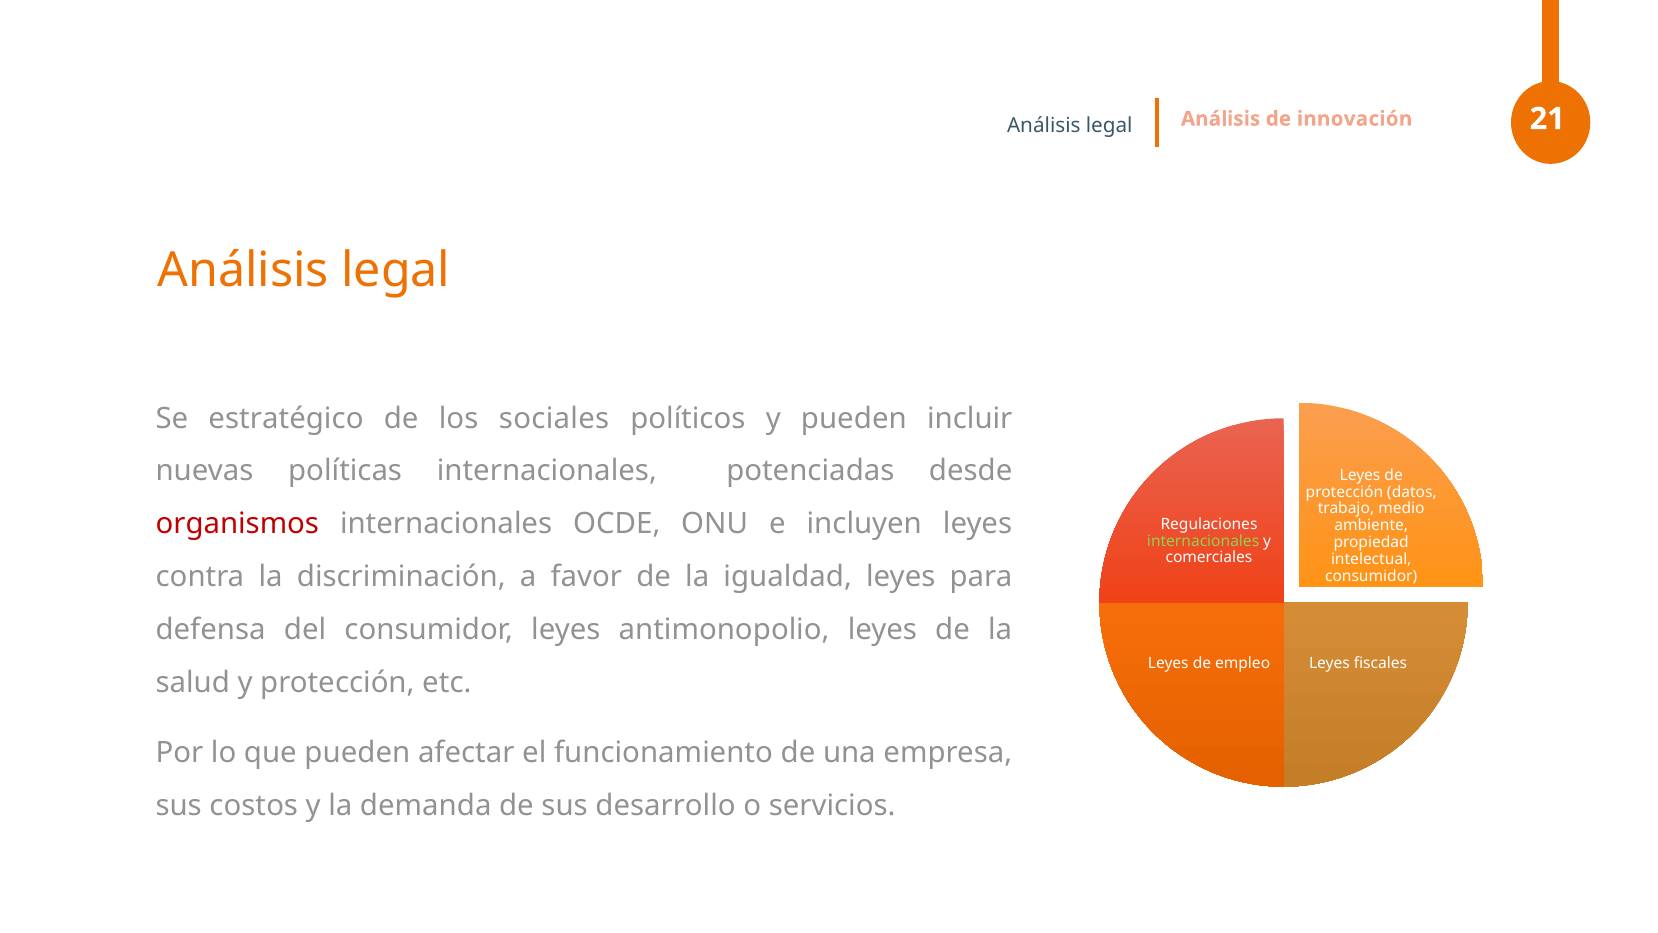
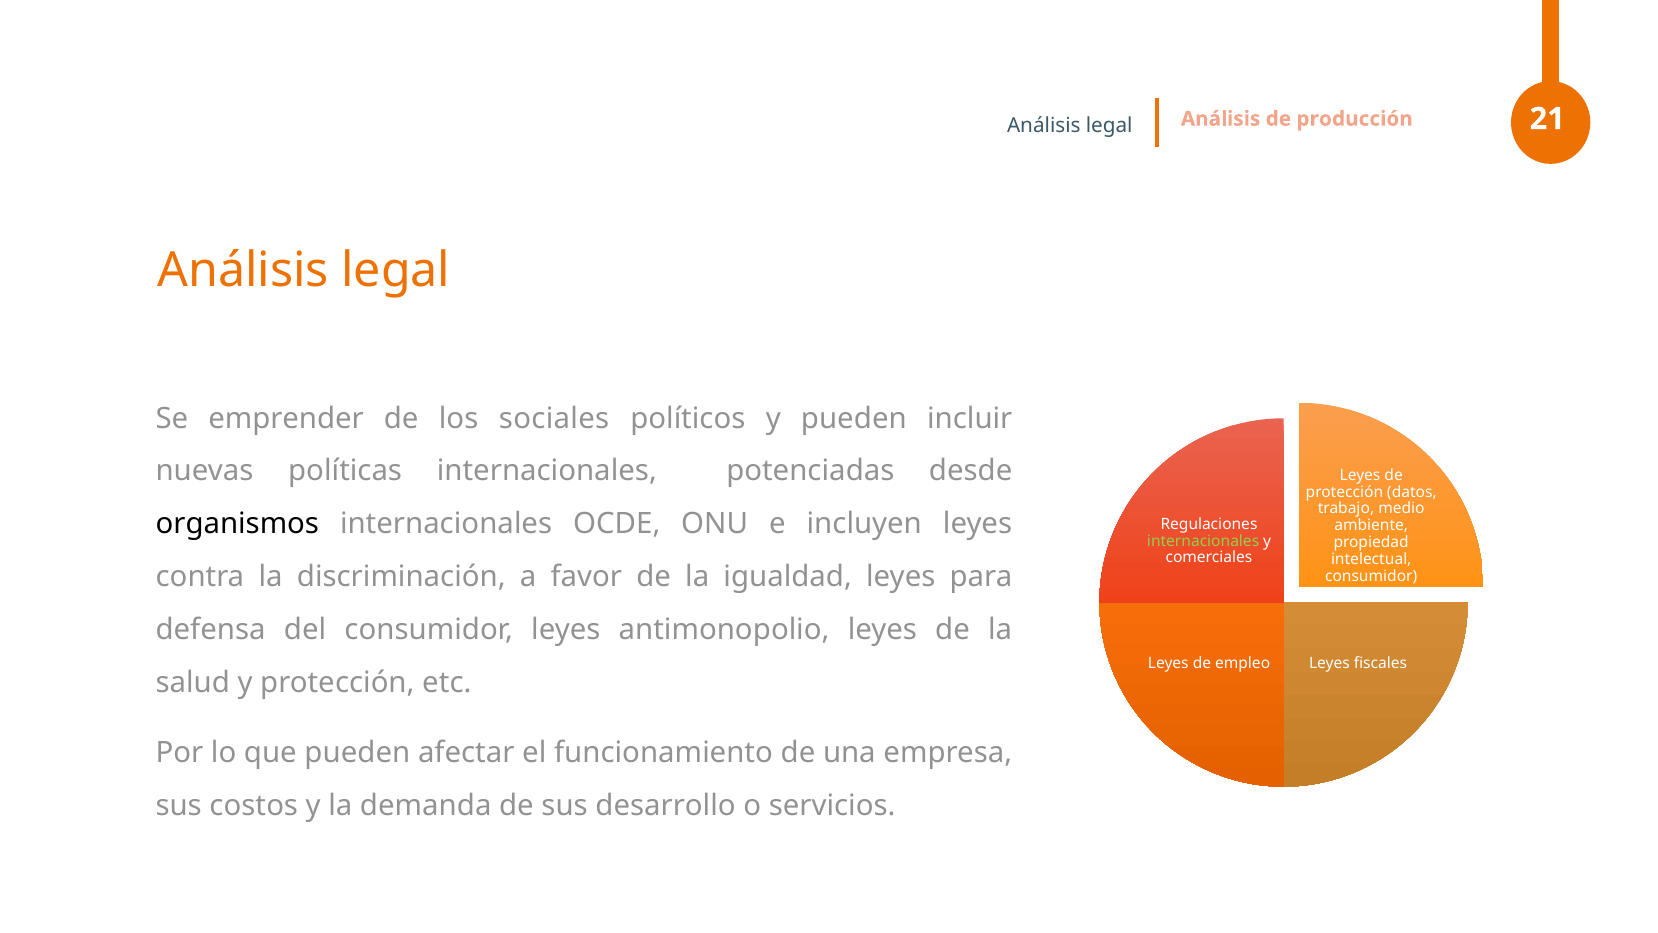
innovación: innovación -> producción
estratégico: estratégico -> emprender
organismos colour: red -> black
